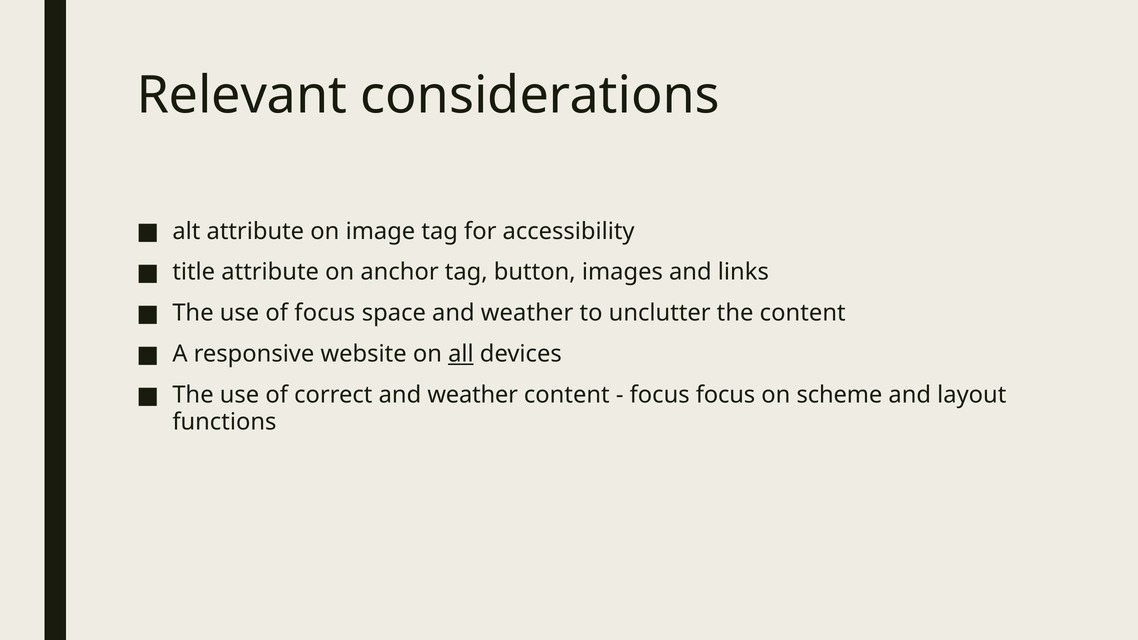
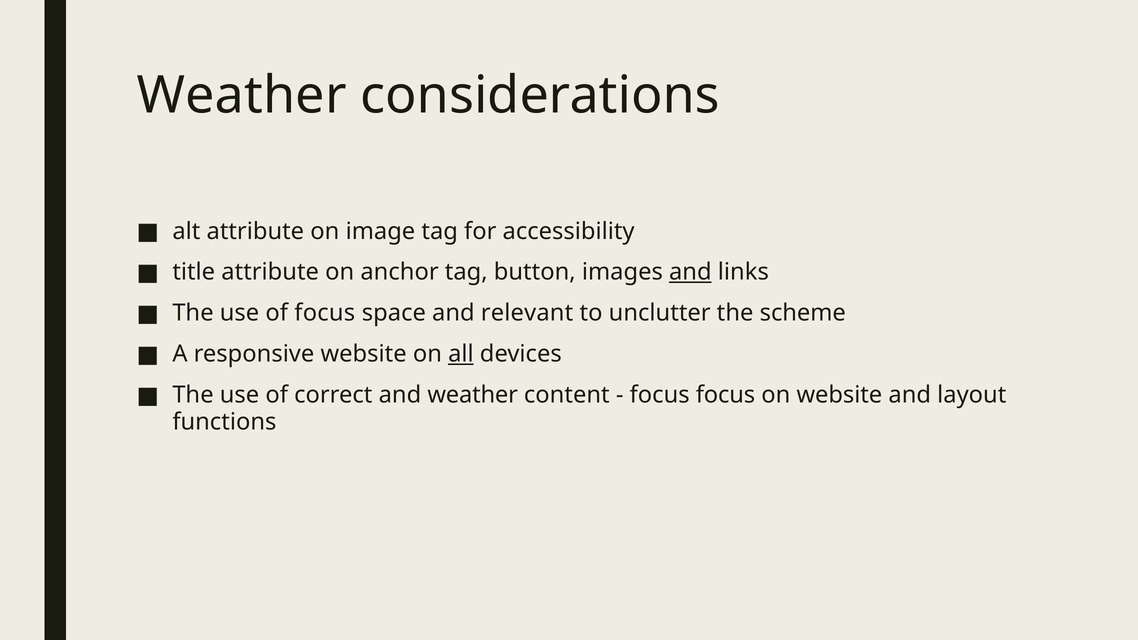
Relevant at (242, 96): Relevant -> Weather
and at (690, 272) underline: none -> present
space and weather: weather -> relevant
the content: content -> scheme
on scheme: scheme -> website
